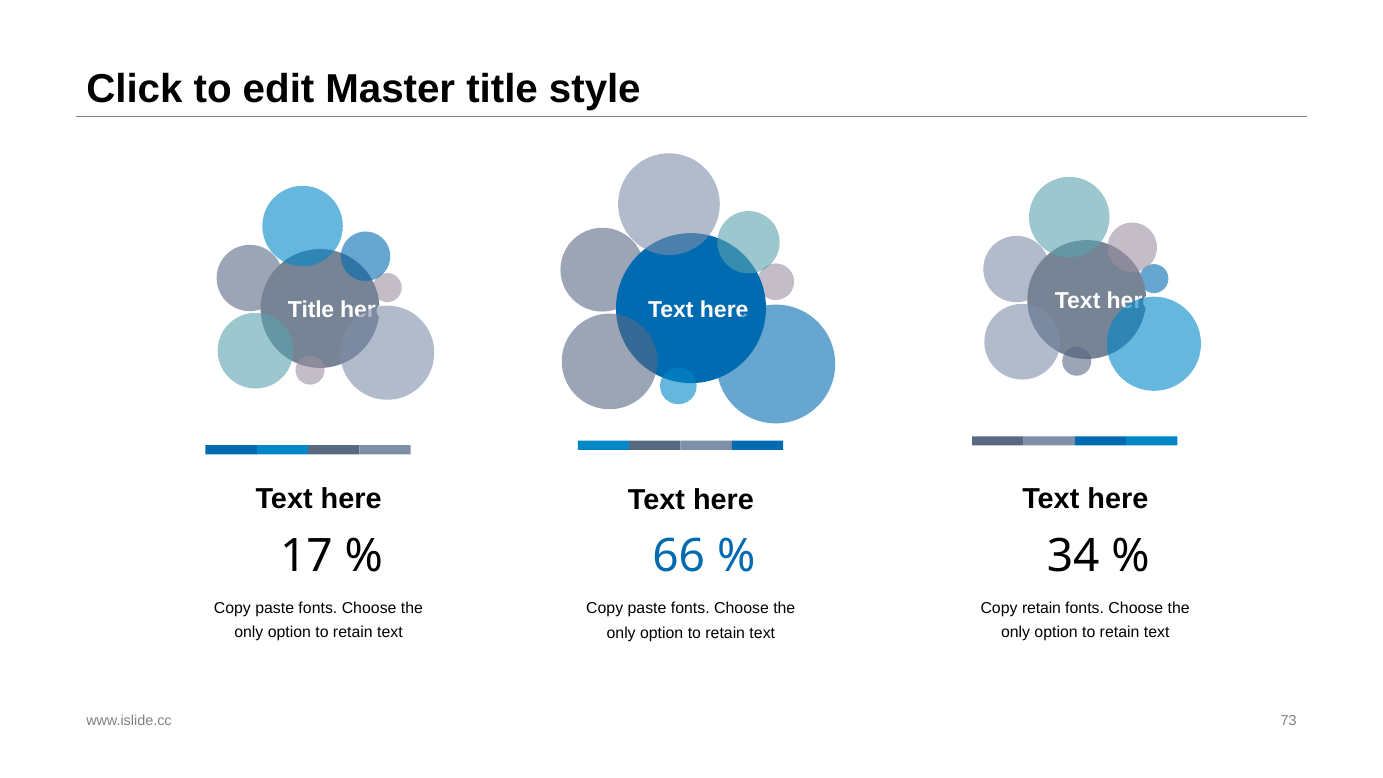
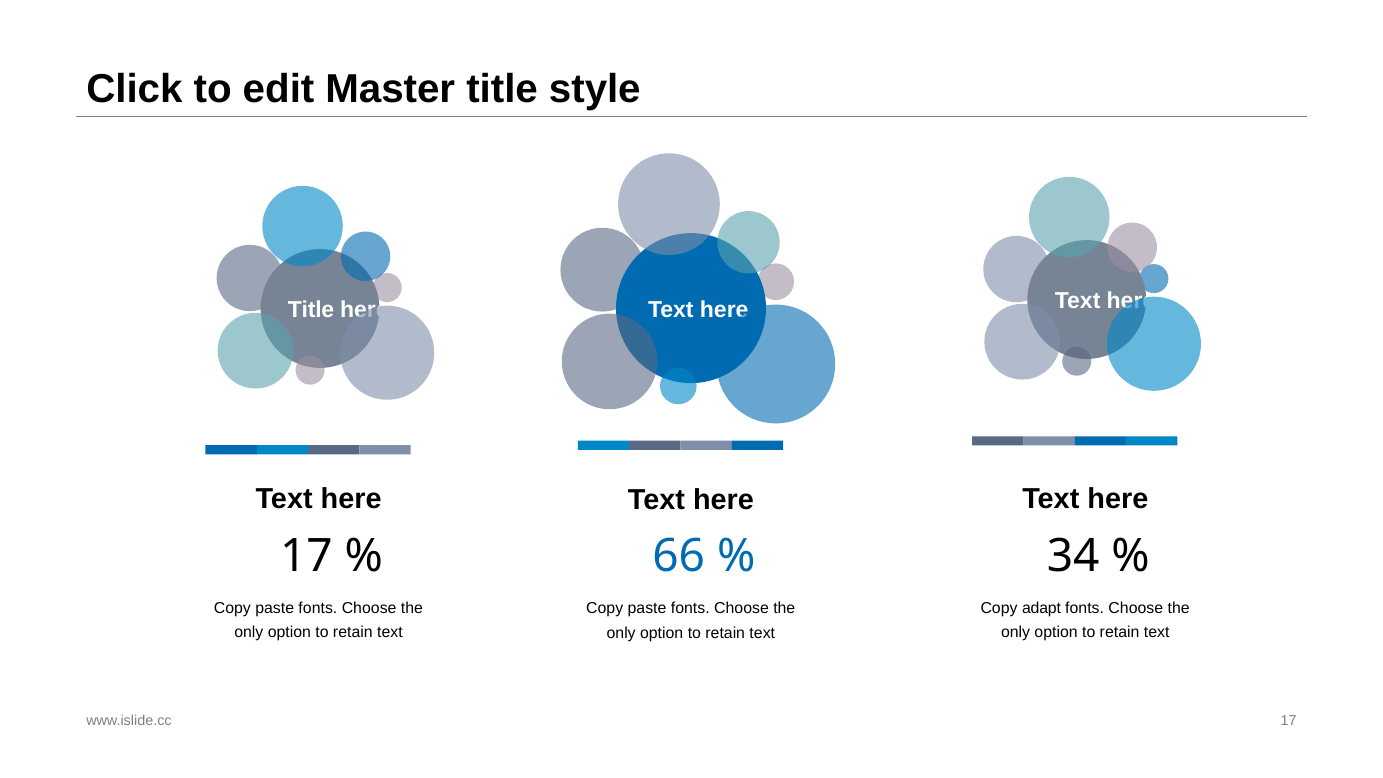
Copy retain: retain -> adapt
www.islide.cc 73: 73 -> 17
